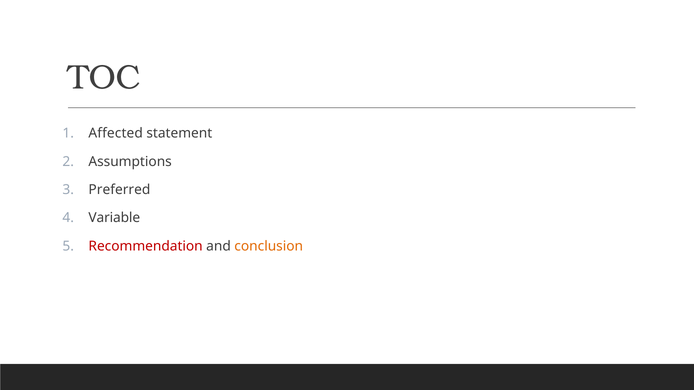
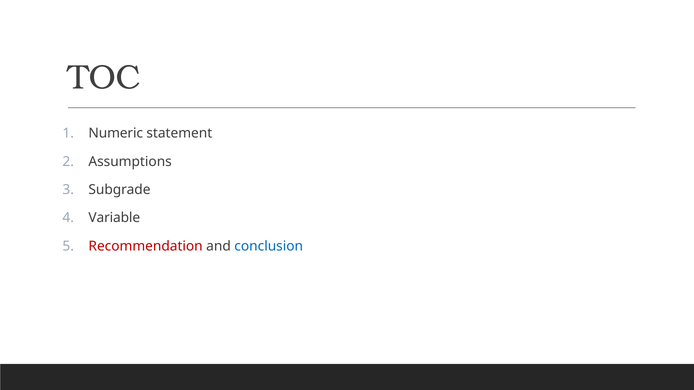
Affected: Affected -> Numeric
Preferred: Preferred -> Subgrade
conclusion colour: orange -> blue
